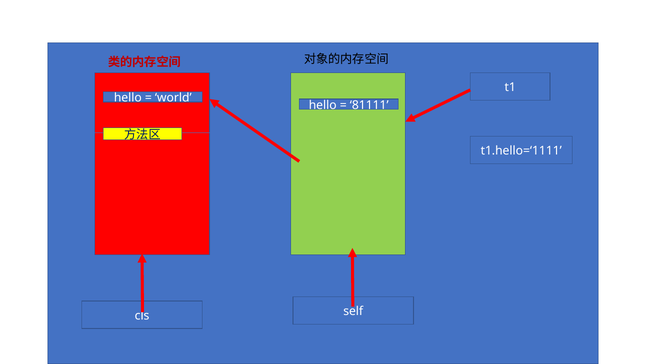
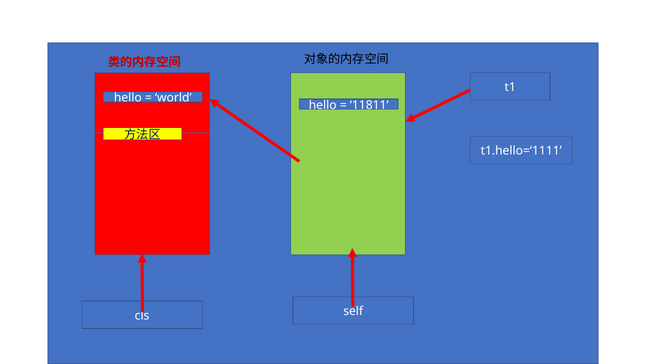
81111: 81111 -> 11811
